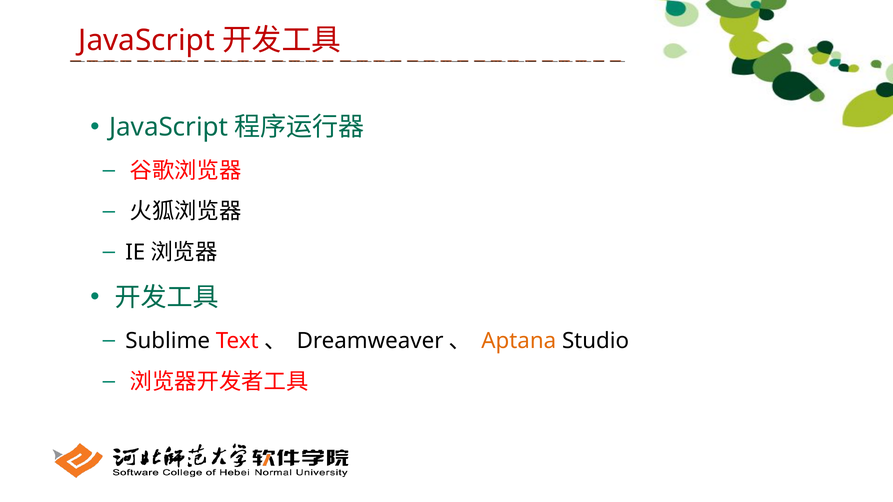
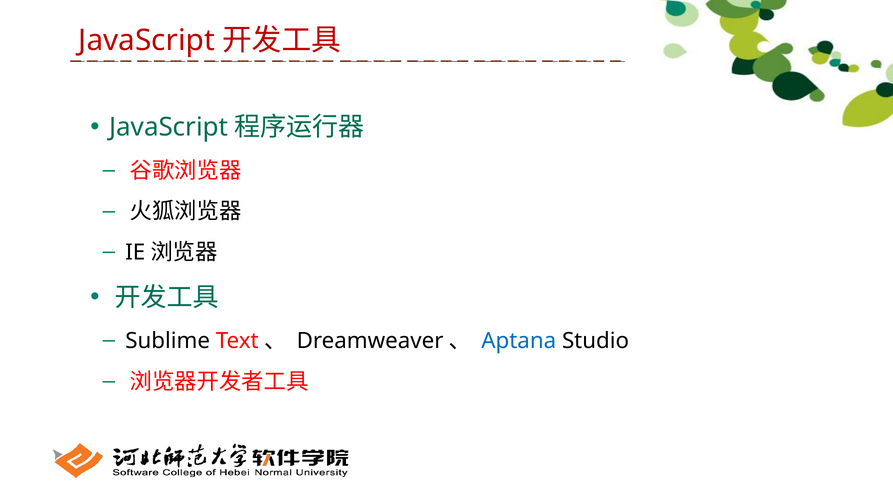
Aptana colour: orange -> blue
